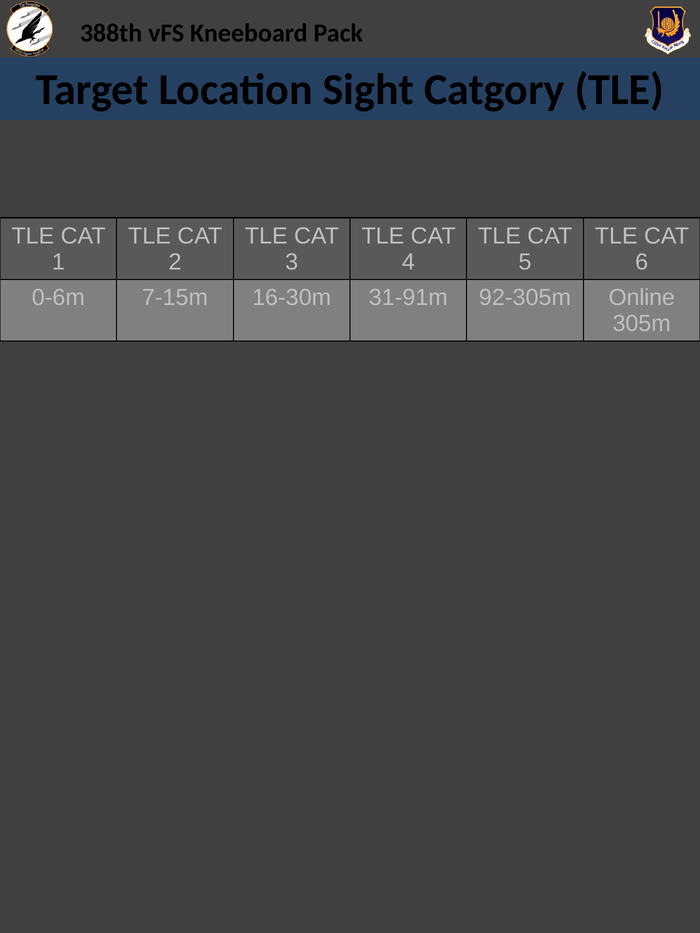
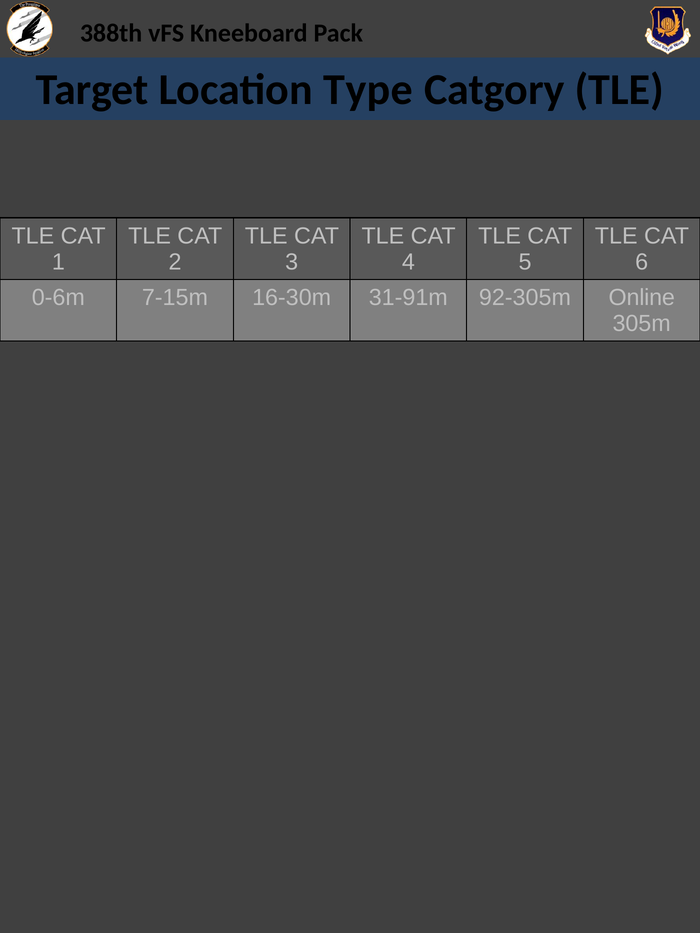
Sight: Sight -> Type
